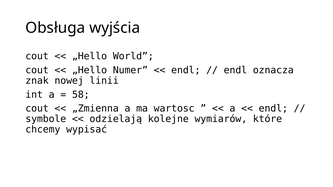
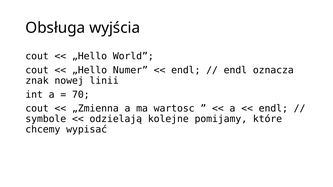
58: 58 -> 70
wymiarów: wymiarów -> pomijamy
